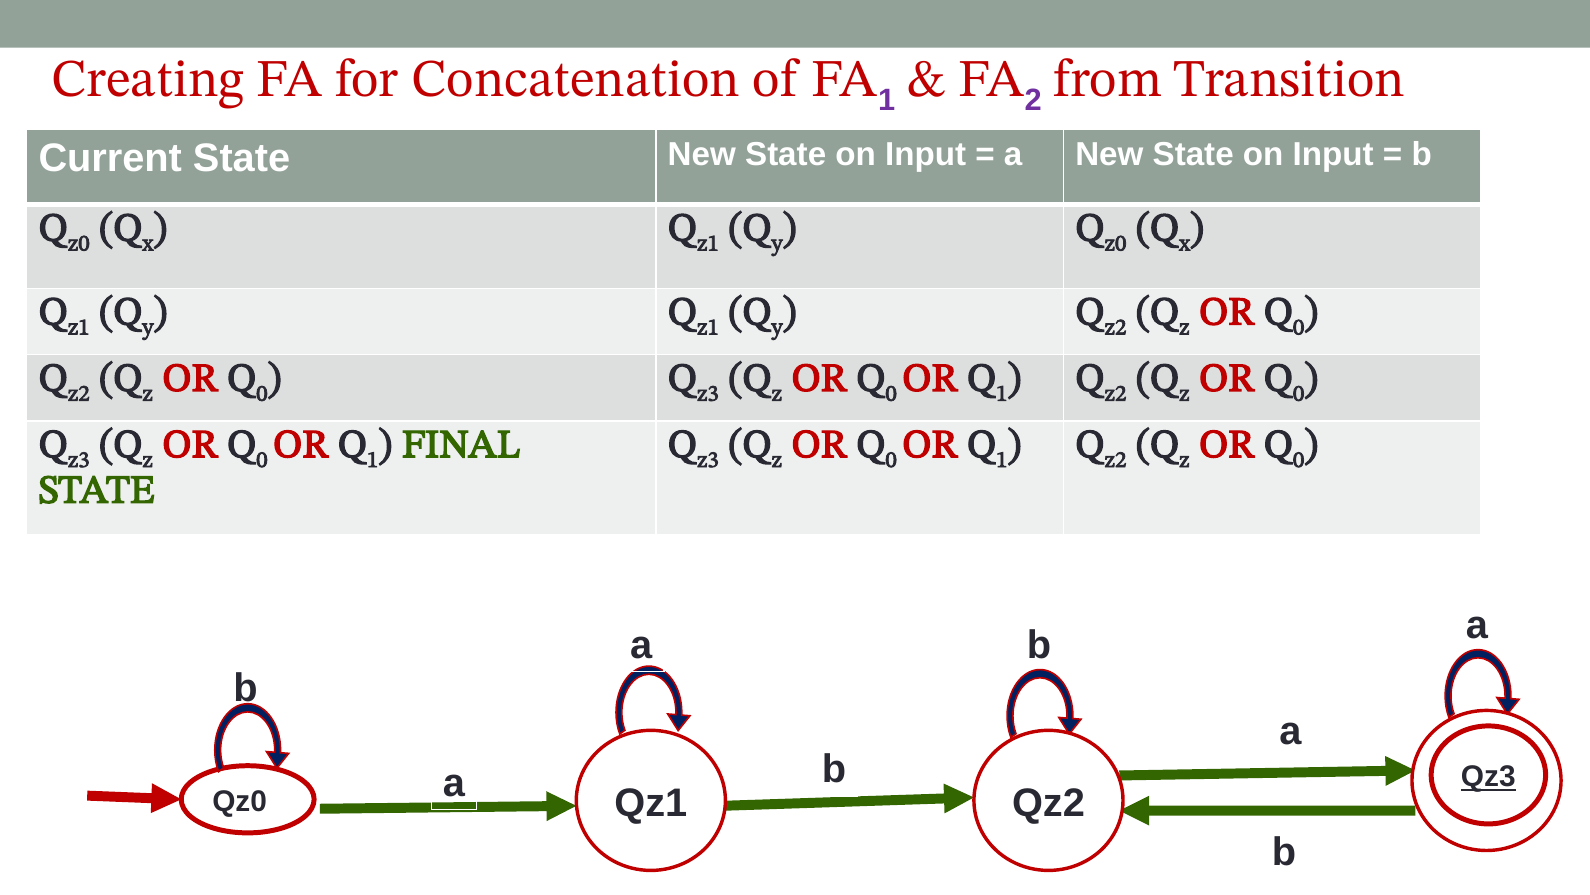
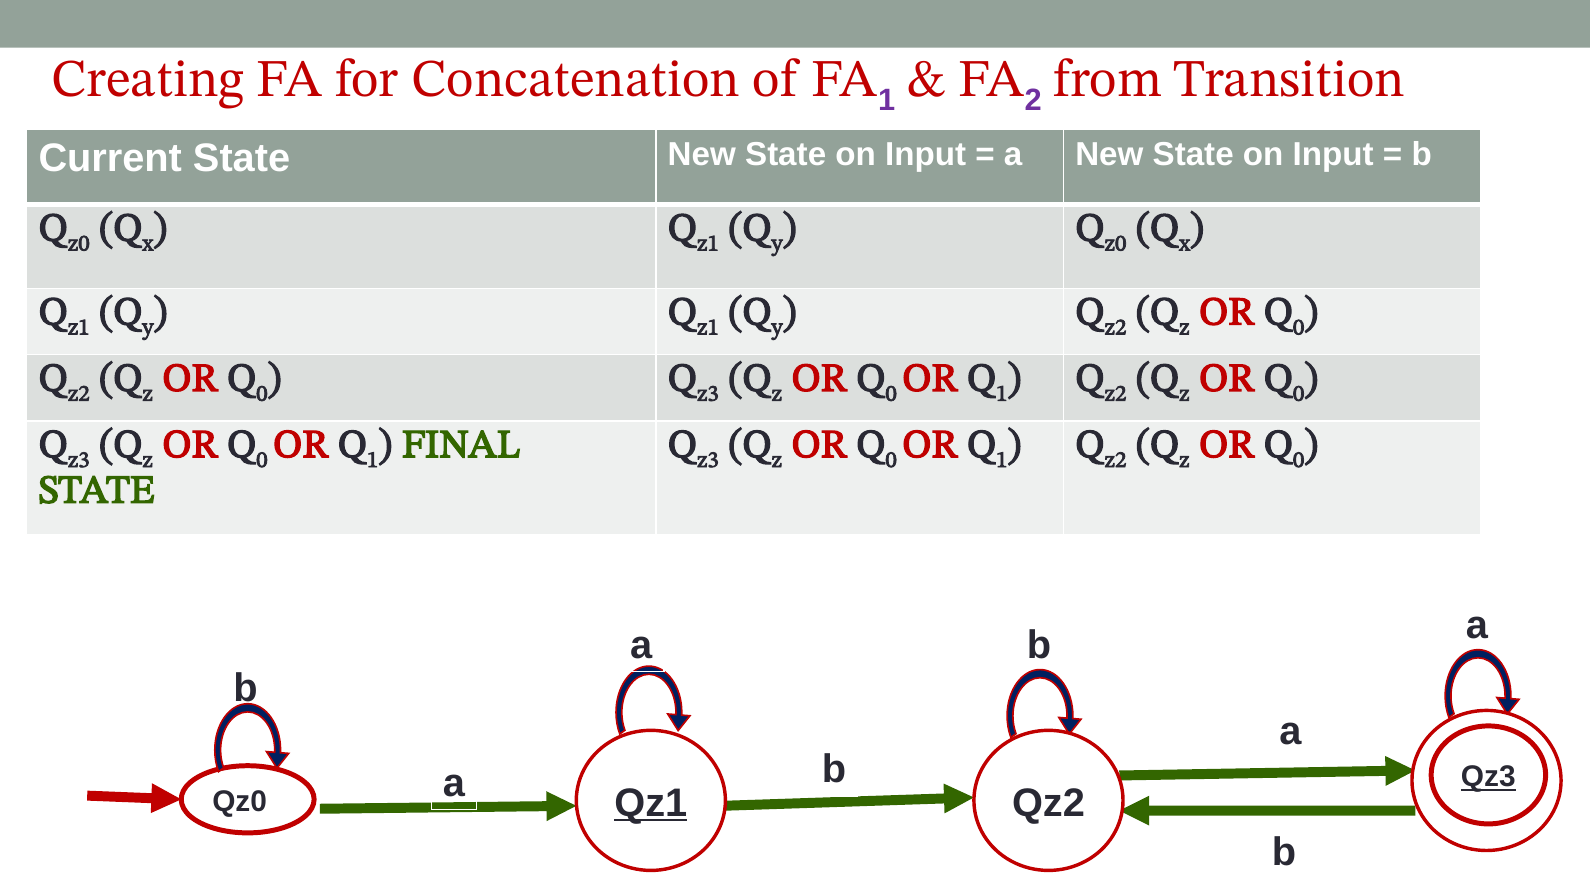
Qz1 at (651, 803) underline: none -> present
